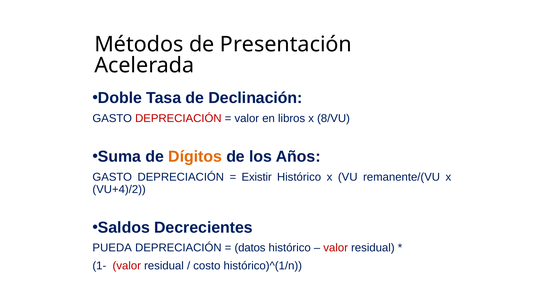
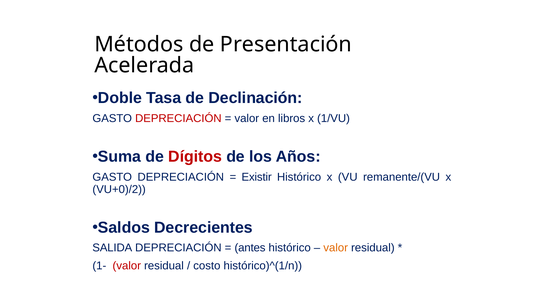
8/VU: 8/VU -> 1/VU
Dígitos colour: orange -> red
VU+4)/2: VU+4)/2 -> VU+0)/2
PUEDA: PUEDA -> SALIDA
datos: datos -> antes
valor at (336, 248) colour: red -> orange
